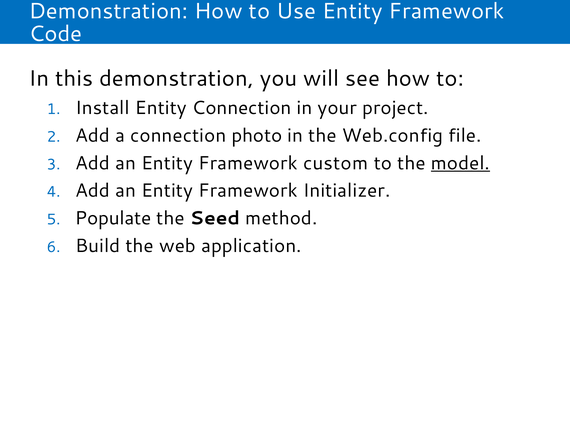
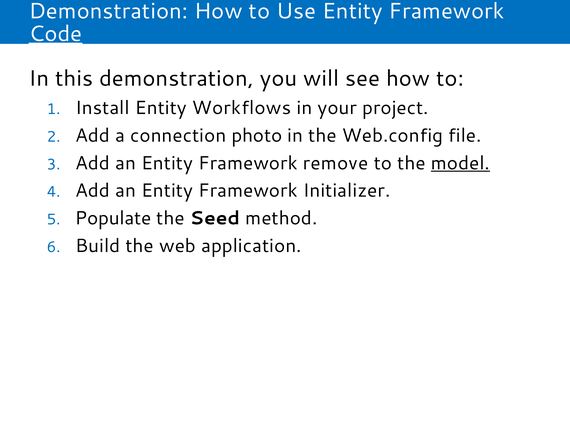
Code underline: none -> present
Entity Connection: Connection -> Workflows
custom: custom -> remove
